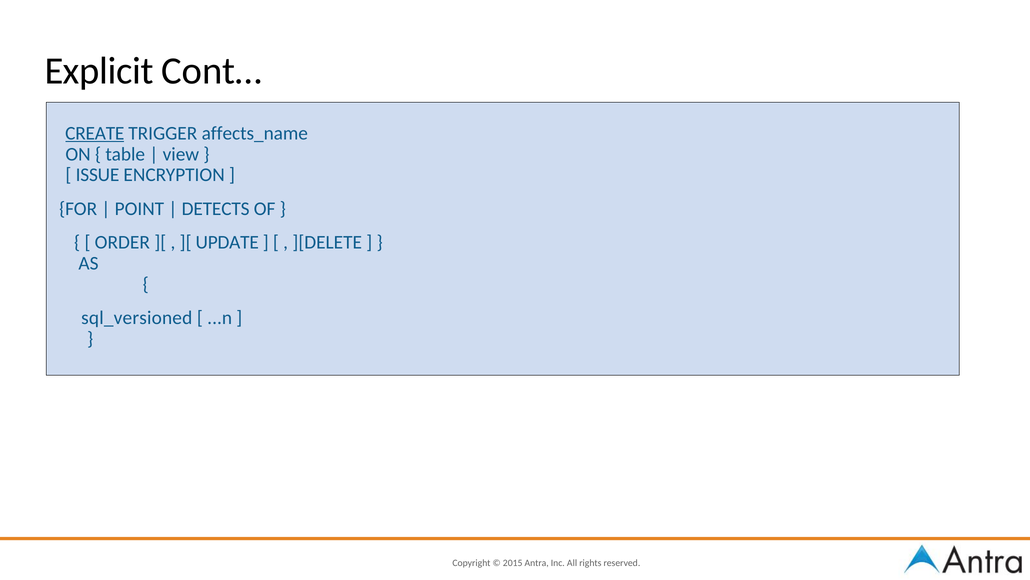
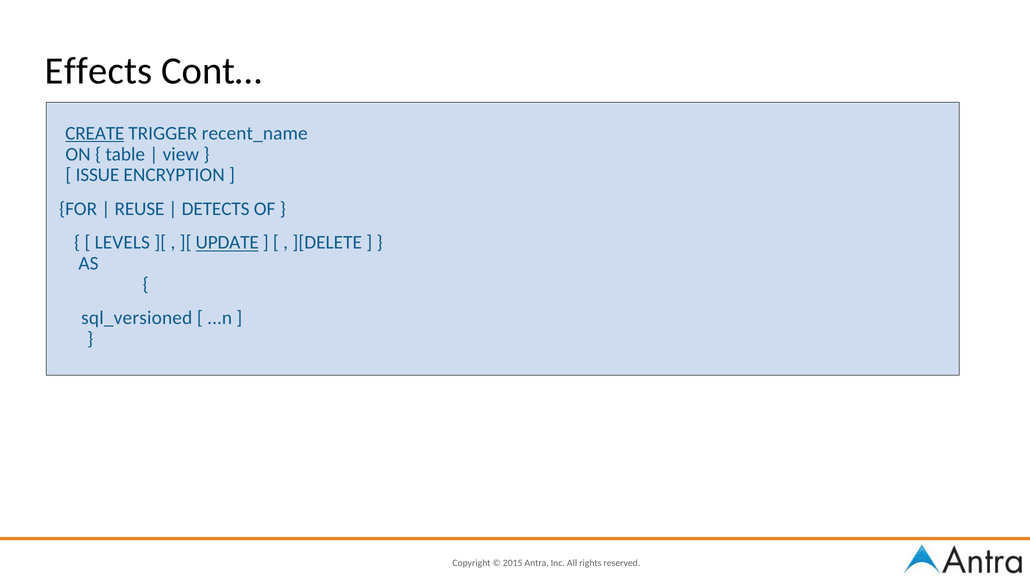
Explicit: Explicit -> Effects
affects_name: affects_name -> recent_name
POINT: POINT -> REUSE
ORDER: ORDER -> LEVELS
UPDATE underline: none -> present
